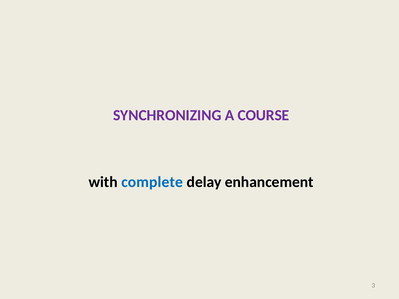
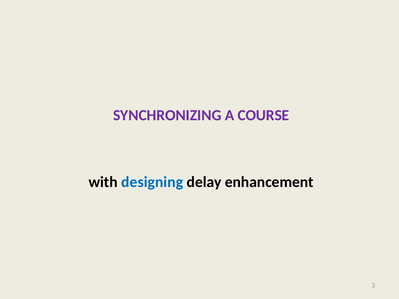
complete: complete -> designing
